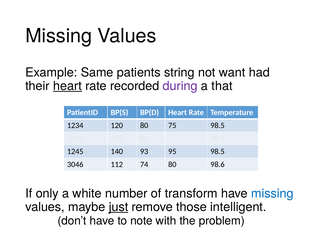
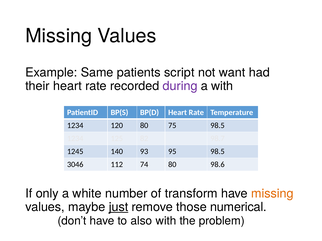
string: string -> script
heart at (67, 86) underline: present -> none
a that: that -> with
missing at (272, 194) colour: blue -> orange
intelligent: intelligent -> numerical
note: note -> also
